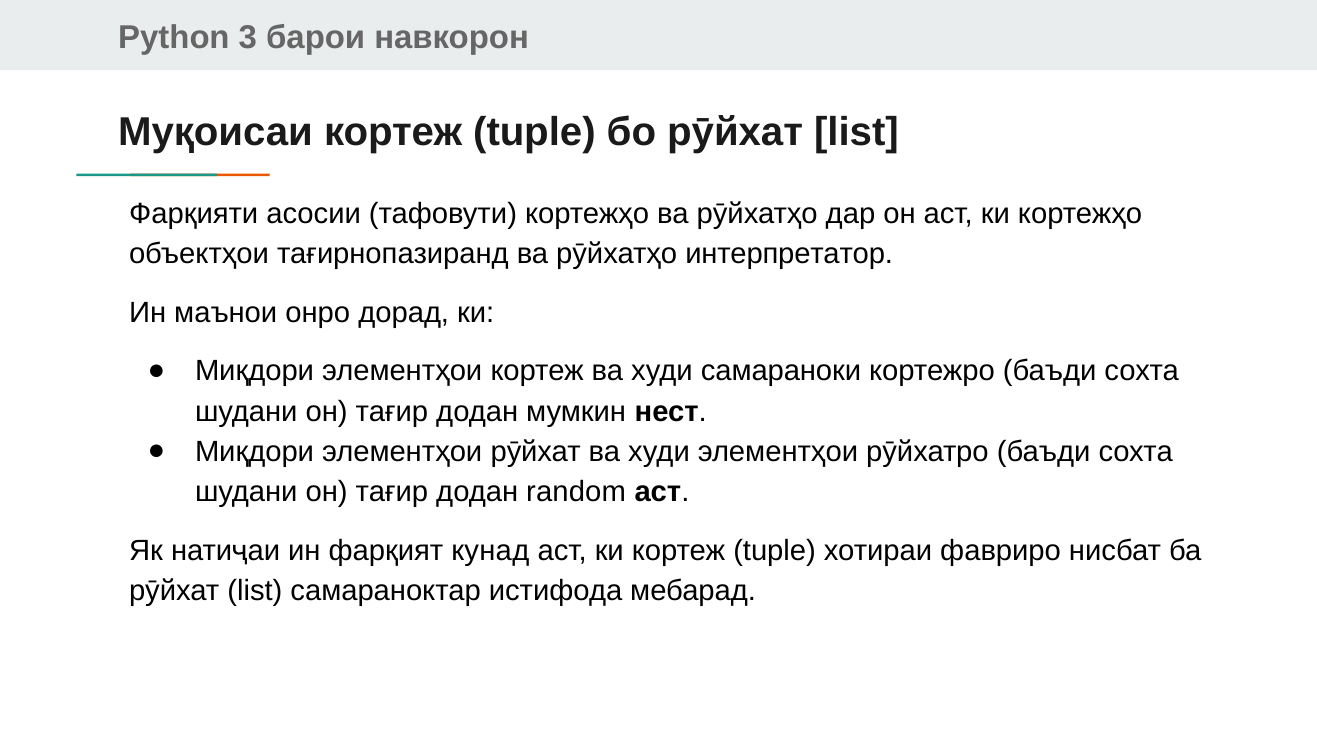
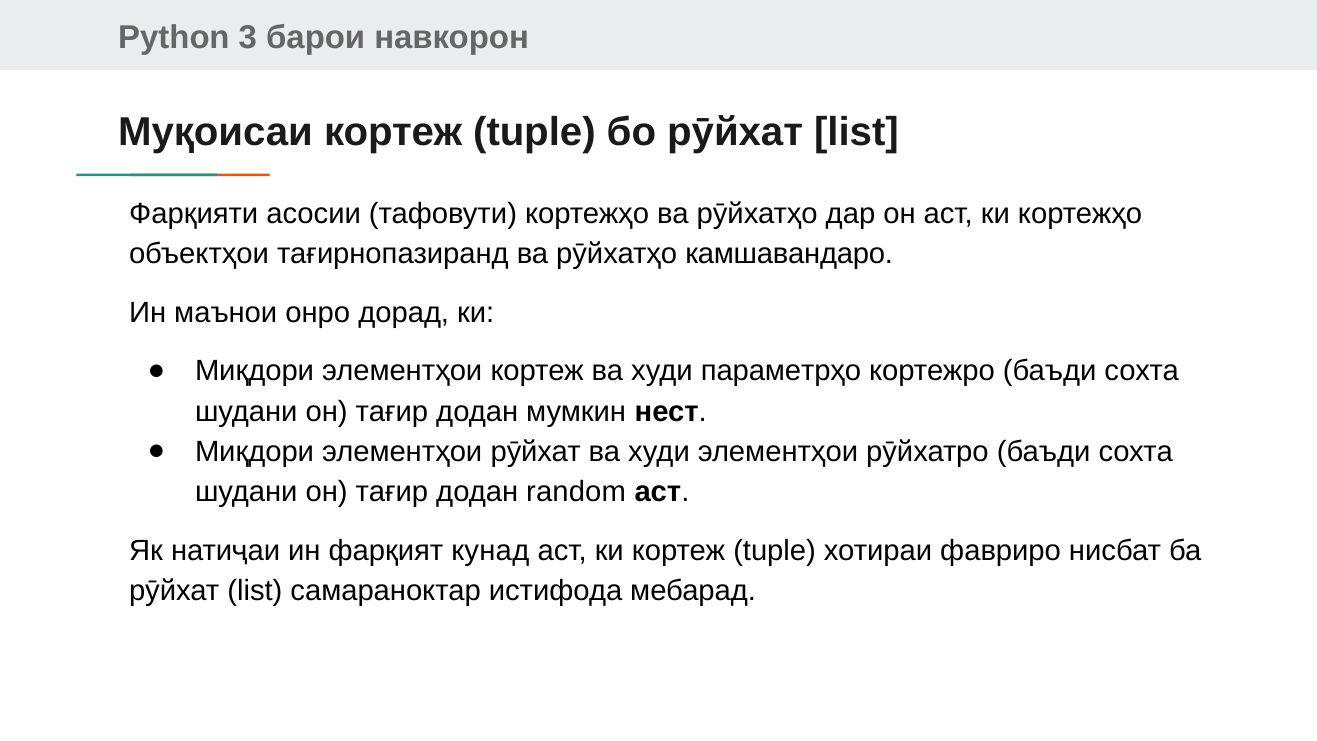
интерпретатор: интерпретатор -> камшавандаро
самараноки: самараноки -> параметрҳо
